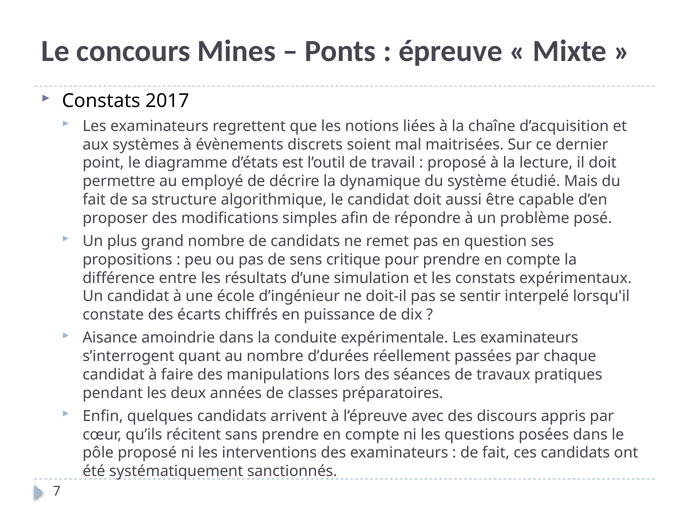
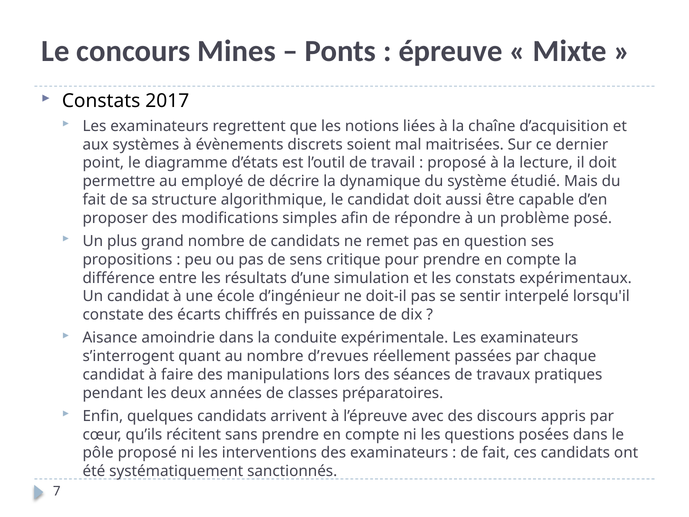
d’durées: d’durées -> d’revues
